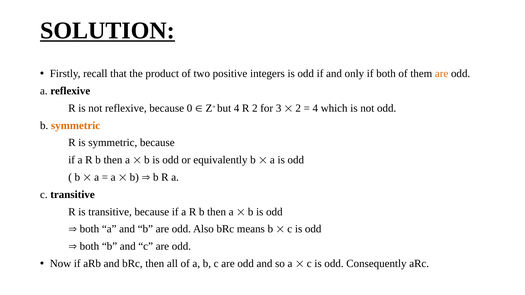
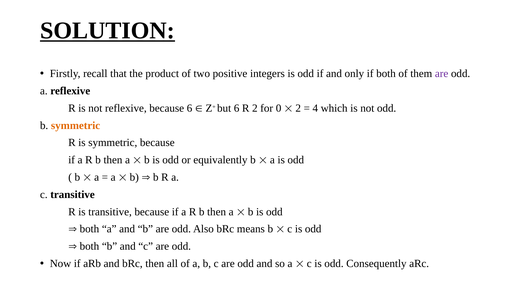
are at (442, 74) colour: orange -> purple
because 0: 0 -> 6
but 4: 4 -> 6
3: 3 -> 0
